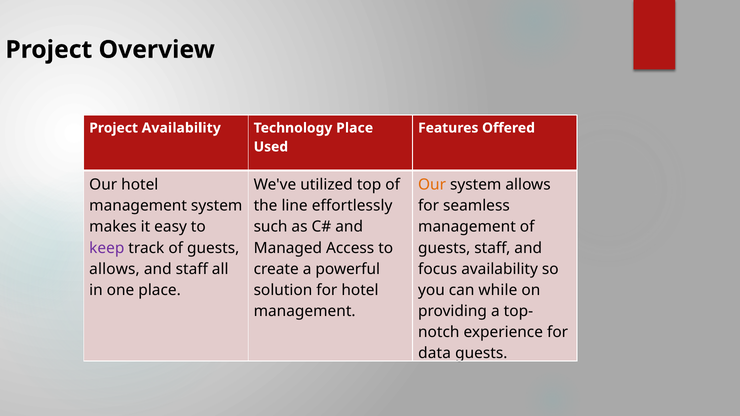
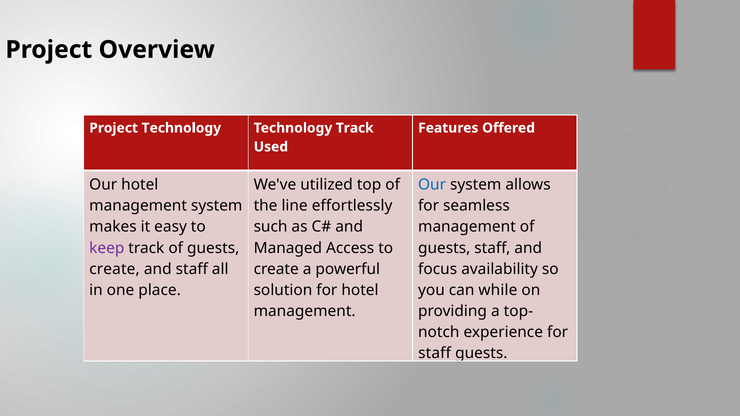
Project Availability: Availability -> Technology
Technology Place: Place -> Track
Our at (432, 185) colour: orange -> blue
allows at (114, 269): allows -> create
data at (435, 353): data -> staff
